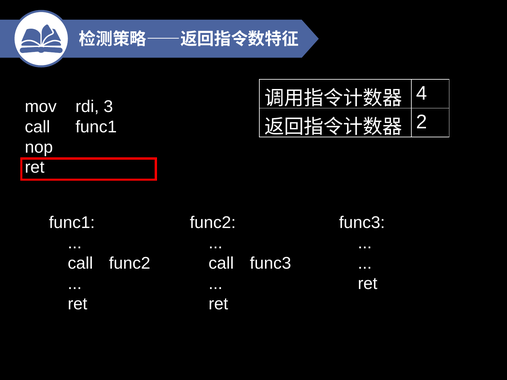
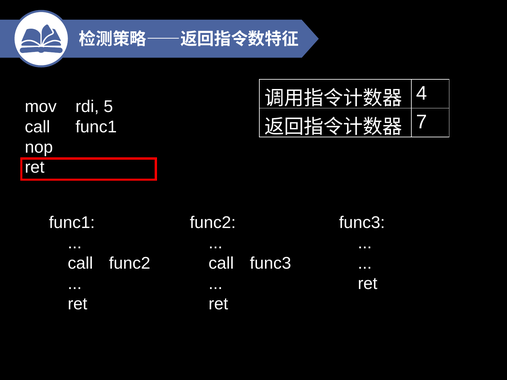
3: 3 -> 5
2: 2 -> 7
